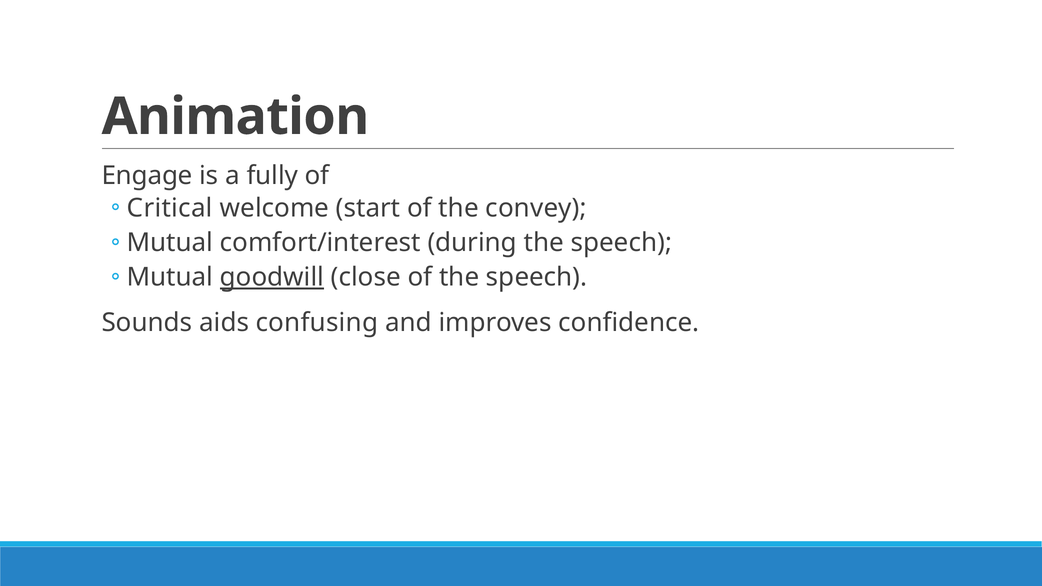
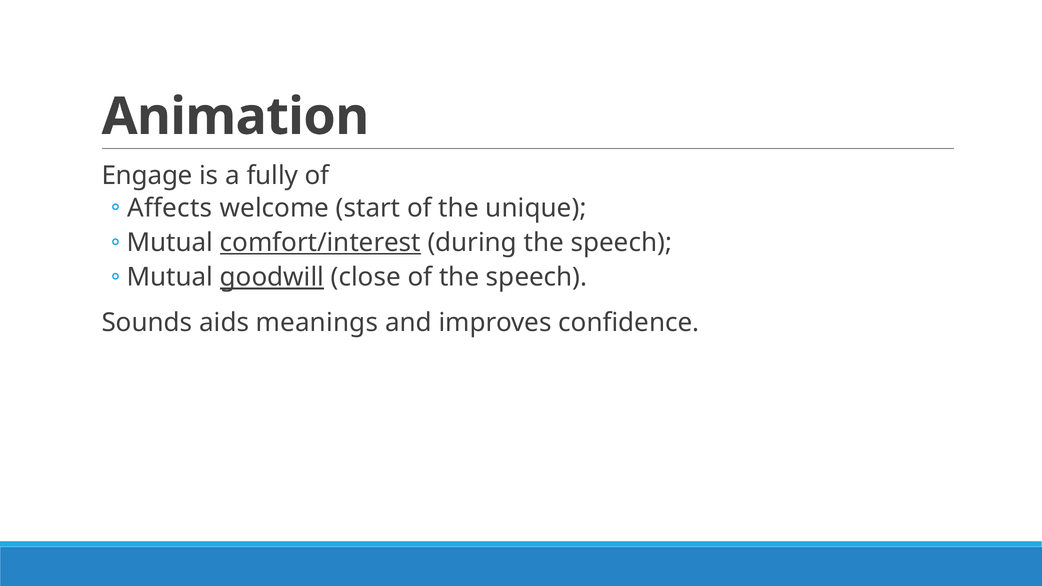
Critical: Critical -> Affects
convey: convey -> unique
comfort/interest underline: none -> present
confusing: confusing -> meanings
